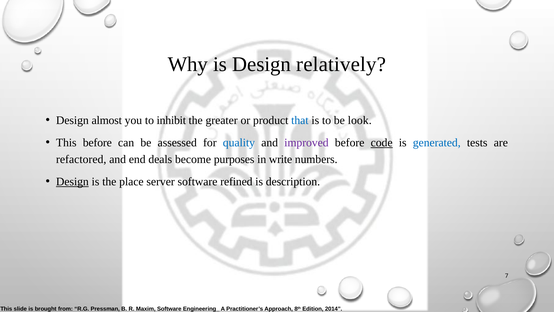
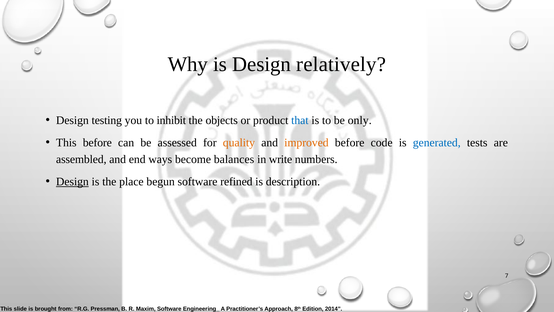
almost: almost -> testing
greater: greater -> objects
look: look -> only
quality colour: blue -> orange
improved colour: purple -> orange
code underline: present -> none
refactored: refactored -> assembled
deals: deals -> ways
purposes: purposes -> balances
server: server -> begun
